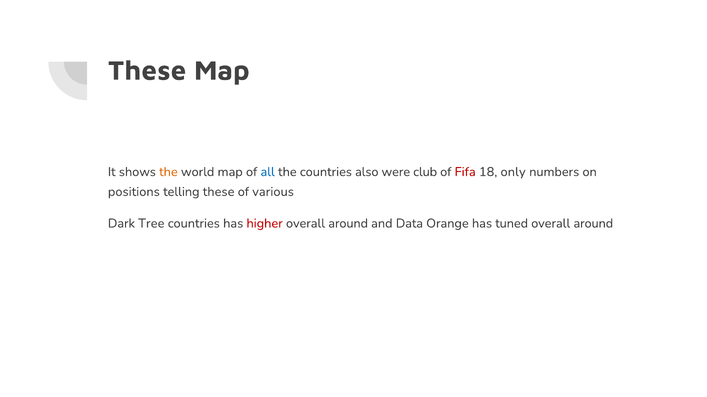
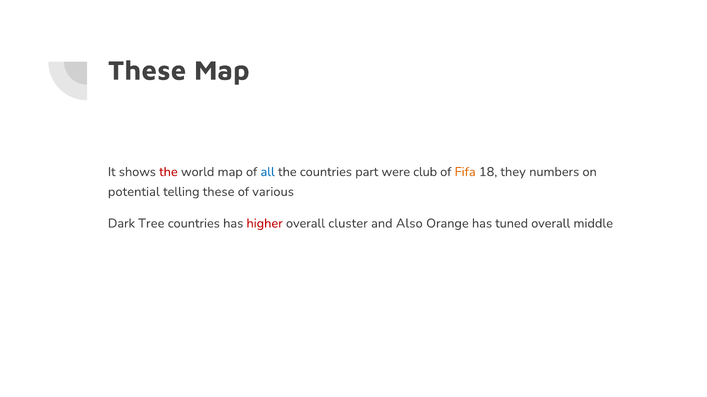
the at (168, 172) colour: orange -> red
also: also -> part
Fifa colour: red -> orange
only: only -> they
positions: positions -> potential
around at (348, 224): around -> cluster
Data: Data -> Also
around at (593, 224): around -> middle
